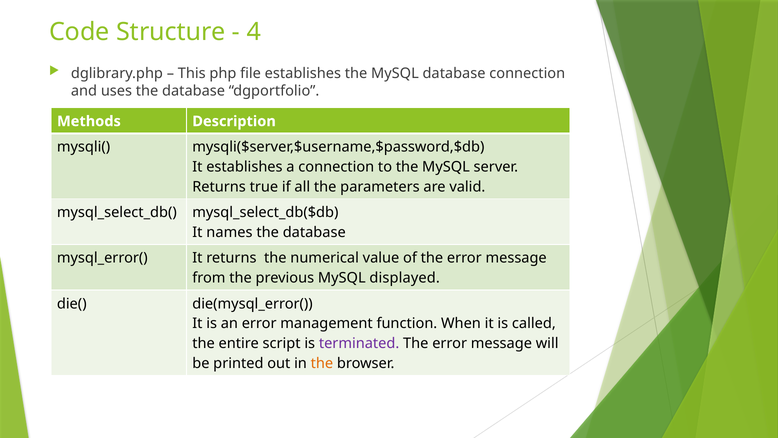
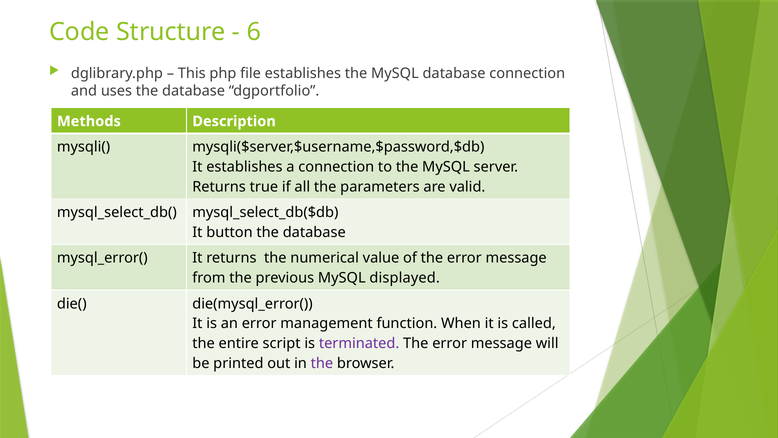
4: 4 -> 6
names: names -> button
the at (322, 363) colour: orange -> purple
